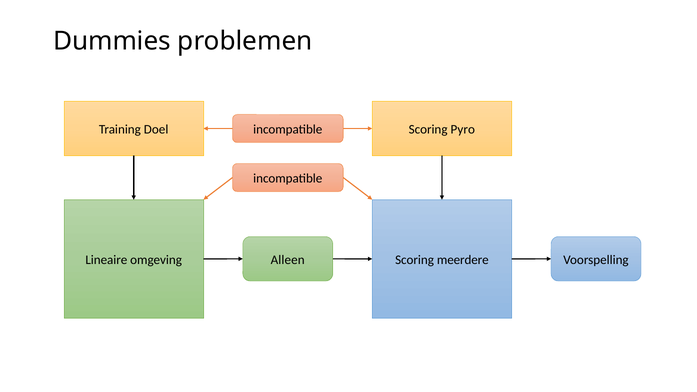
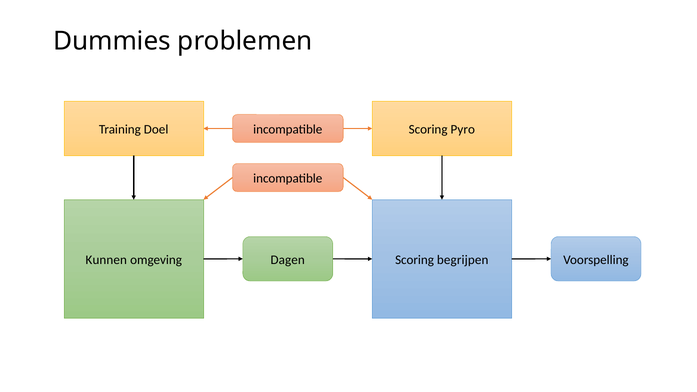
Alleen: Alleen -> Dagen
Lineaire: Lineaire -> Kunnen
meerdere: meerdere -> begrijpen
